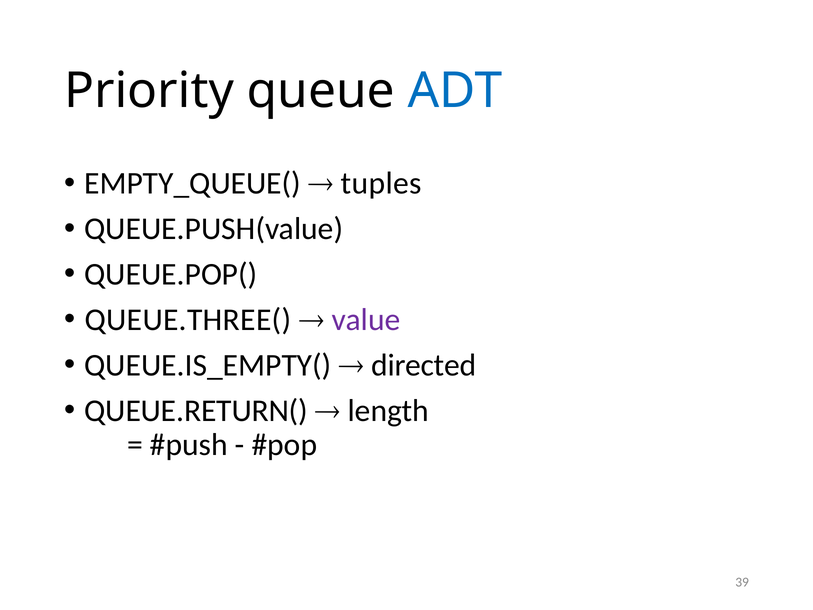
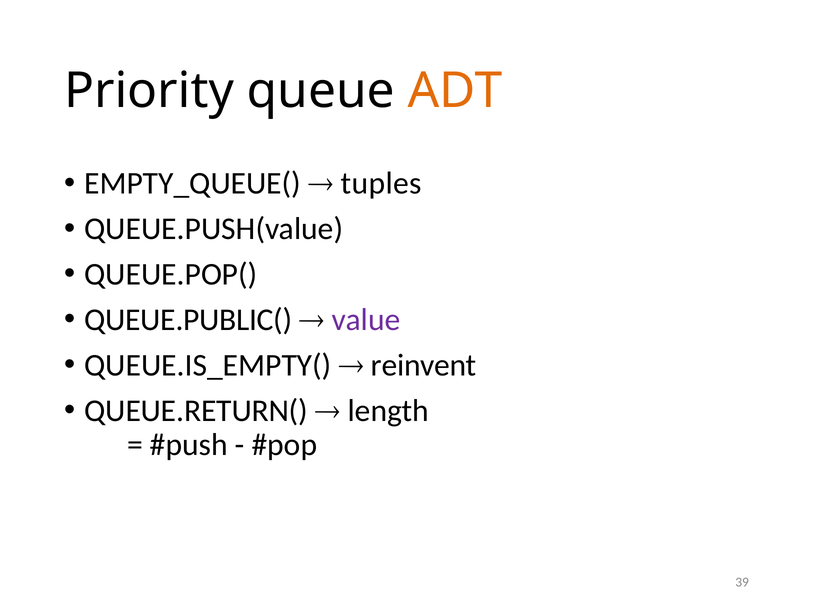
ADT colour: blue -> orange
QUEUE.THREE(: QUEUE.THREE( -> QUEUE.PUBLIC(
directed: directed -> reinvent
